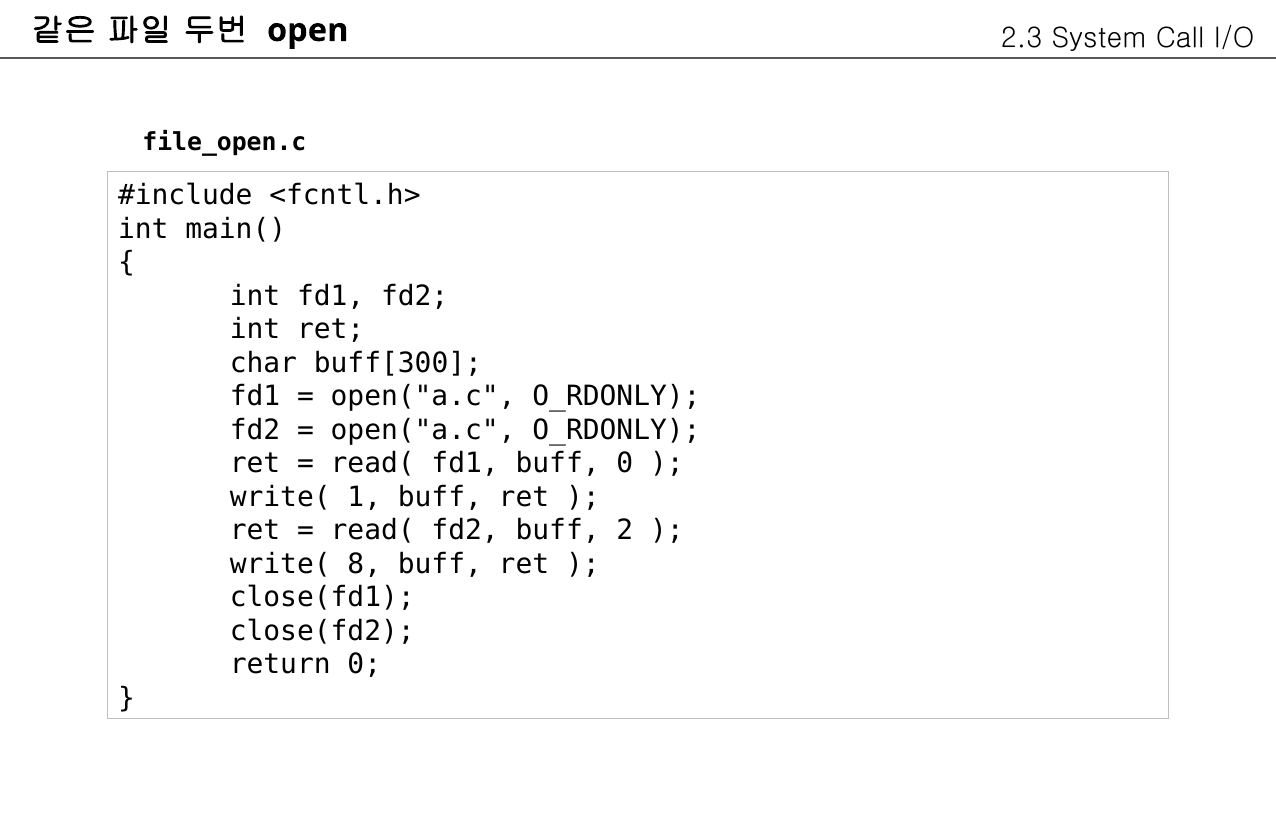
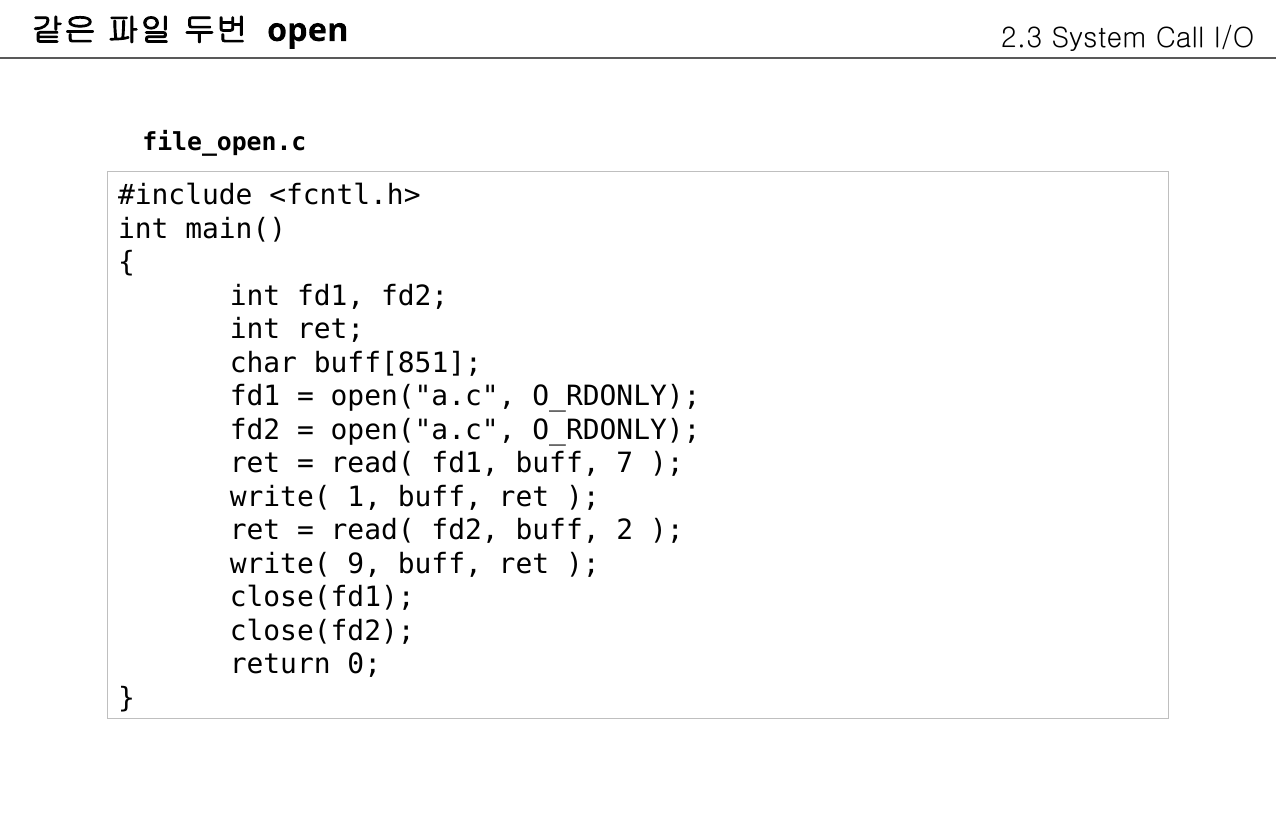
buff[300: buff[300 -> buff[851
buff 0: 0 -> 7
8: 8 -> 9
